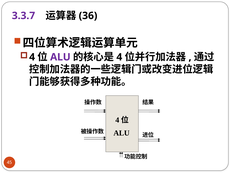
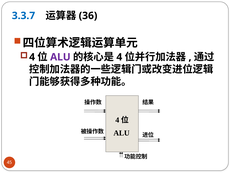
3.3.7 colour: purple -> blue
